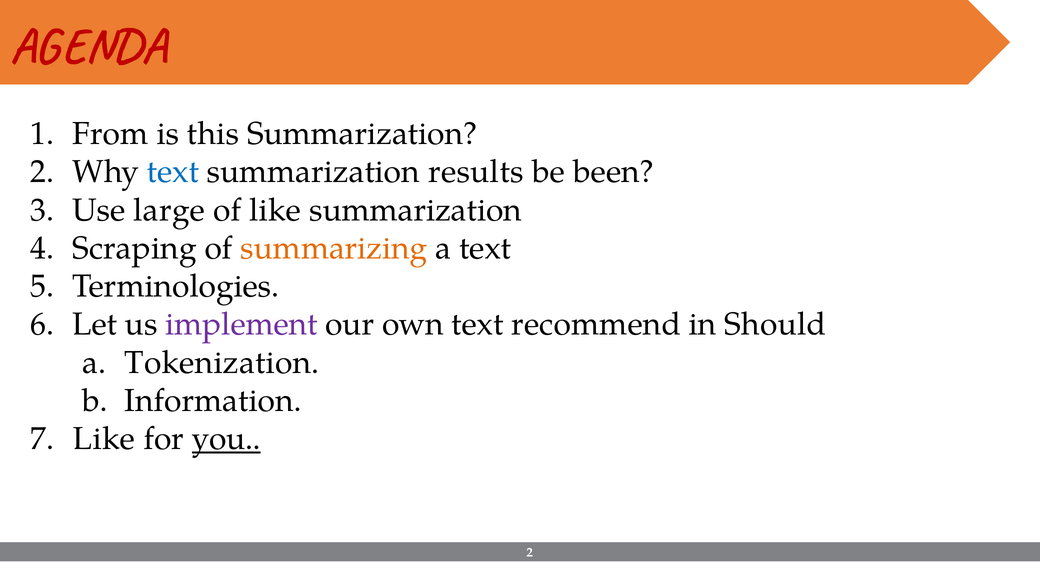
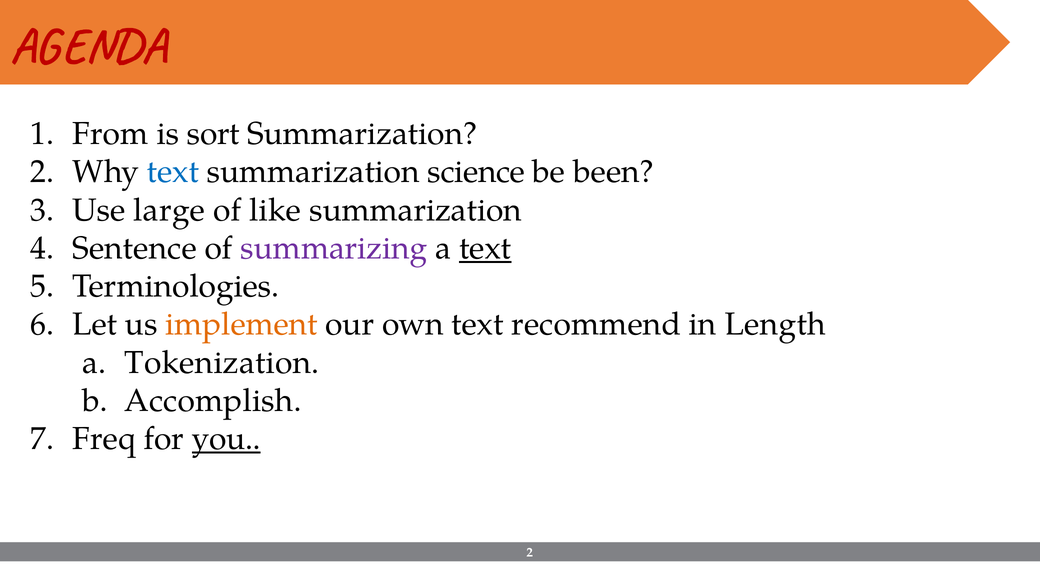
this: this -> sort
results: results -> science
Scraping: Scraping -> Sentence
summarizing colour: orange -> purple
text at (485, 248) underline: none -> present
implement colour: purple -> orange
Should: Should -> Length
Information: Information -> Accomplish
Like at (104, 439): Like -> Freq
